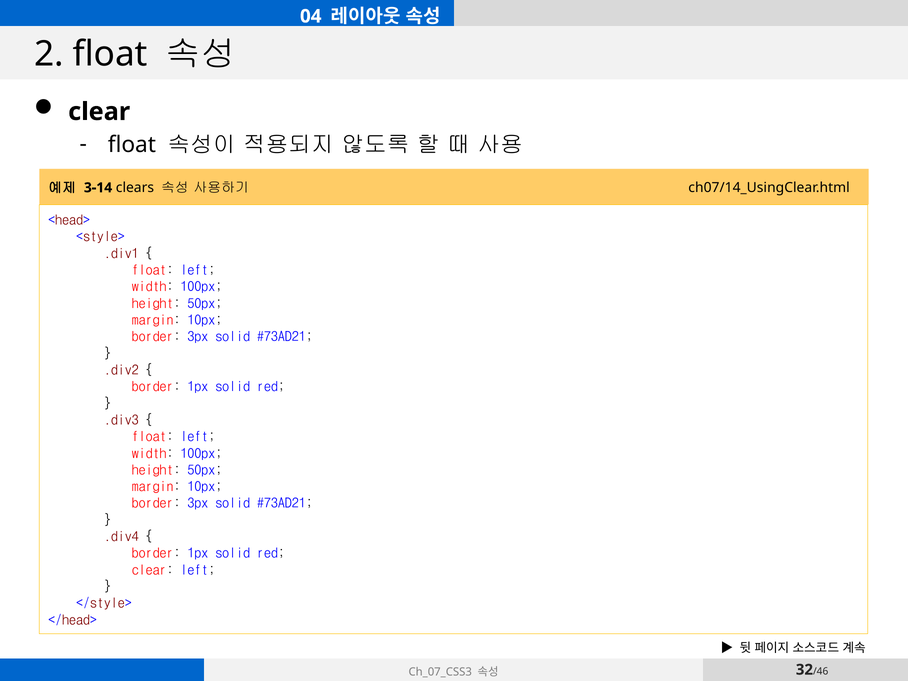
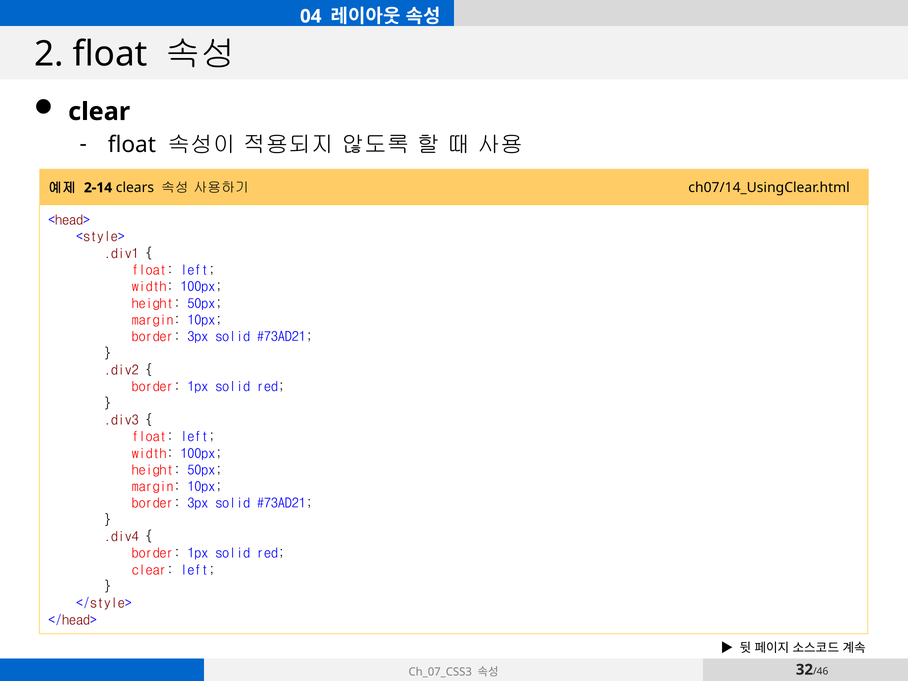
3-14: 3-14 -> 2-14
